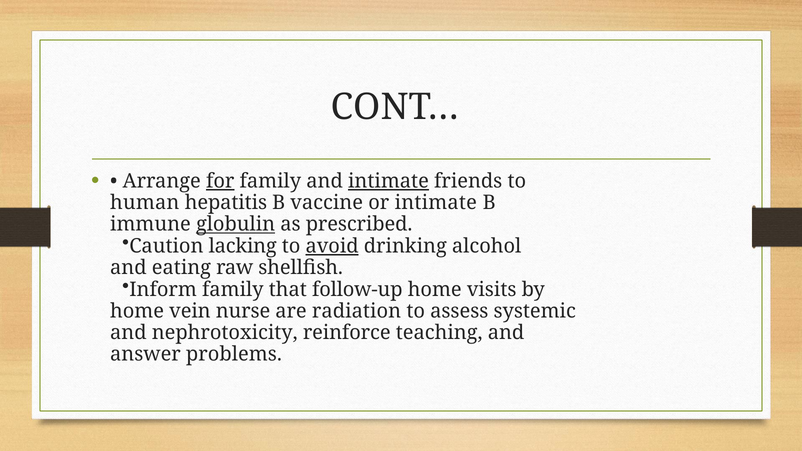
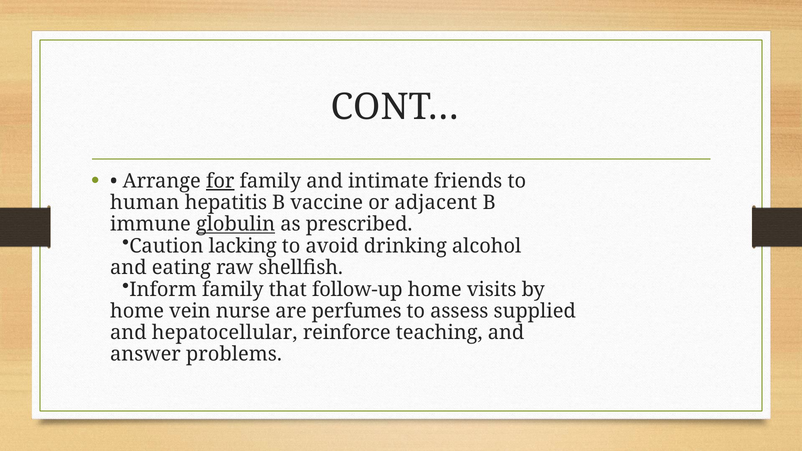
intimate at (388, 181) underline: present -> none
or intimate: intimate -> adjacent
avoid underline: present -> none
radiation: radiation -> perfumes
systemic: systemic -> supplied
nephrotoxicity: nephrotoxicity -> hepatocellular
